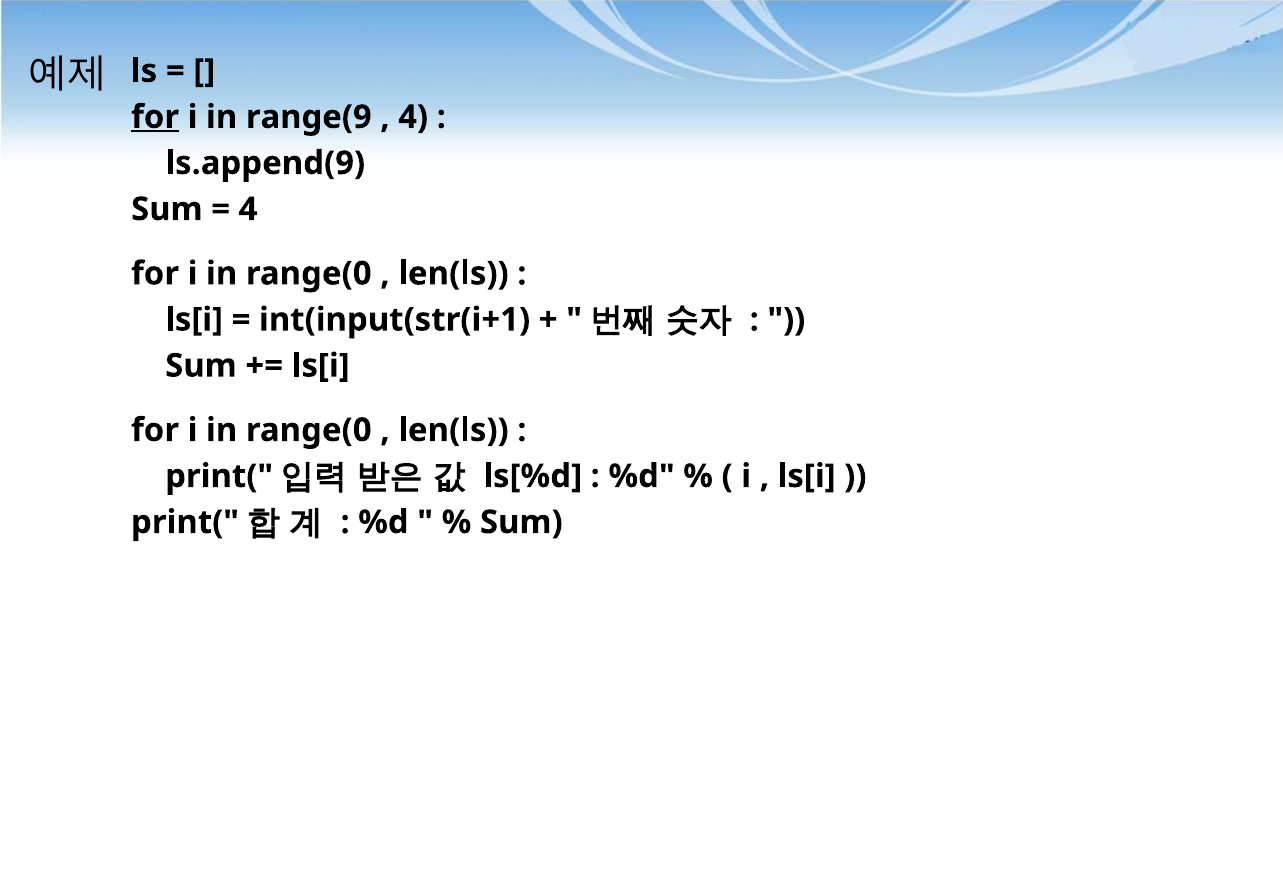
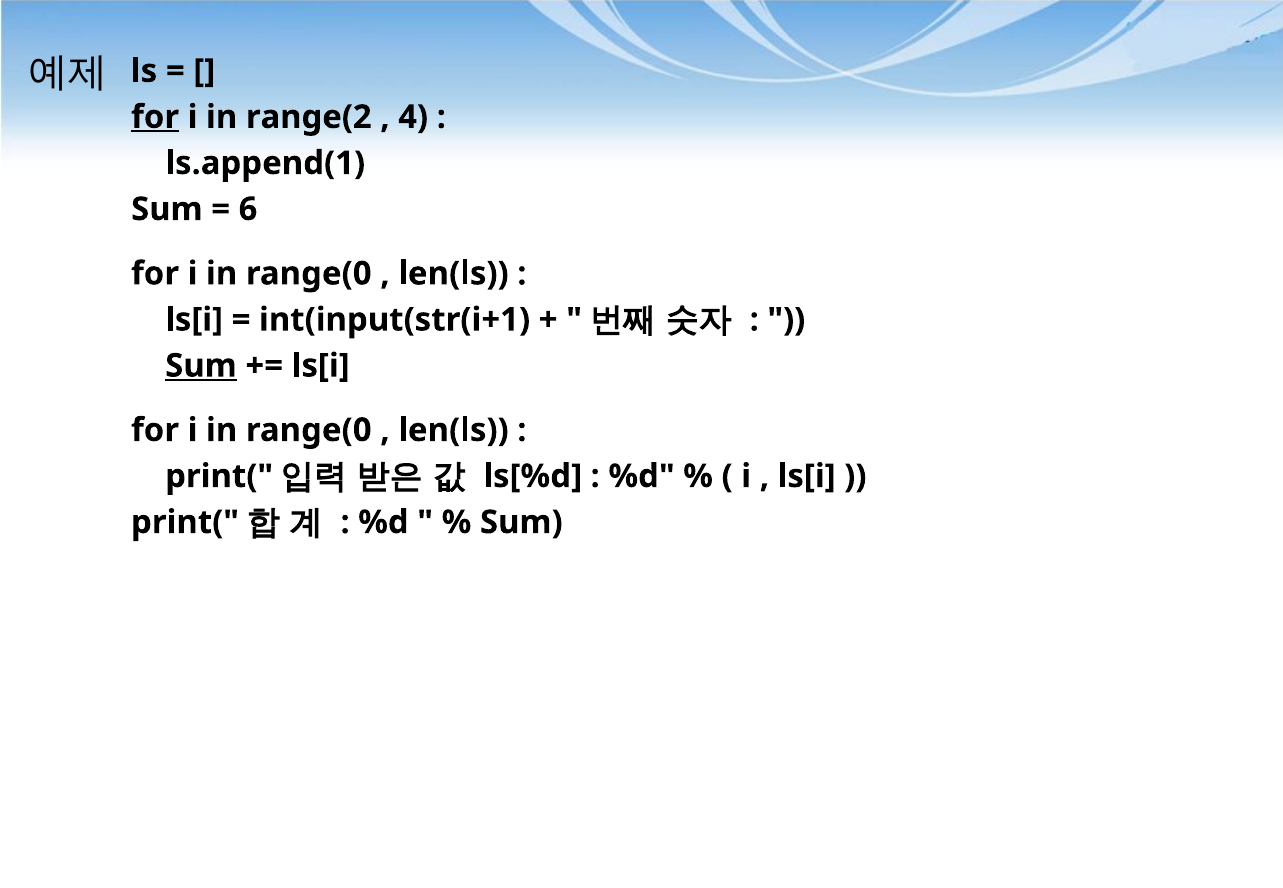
range(9: range(9 -> range(2
ls.append(9: ls.append(9 -> ls.append(1
4 at (248, 209): 4 -> 6
Sum at (201, 366) underline: none -> present
